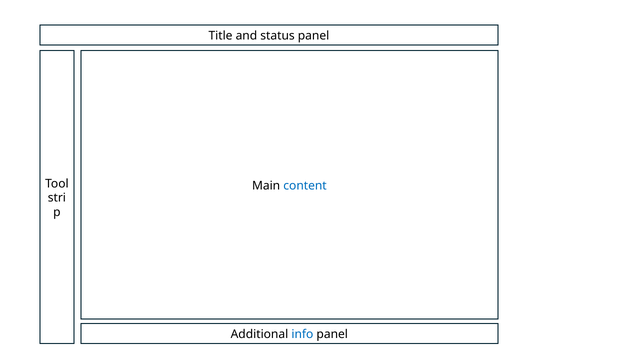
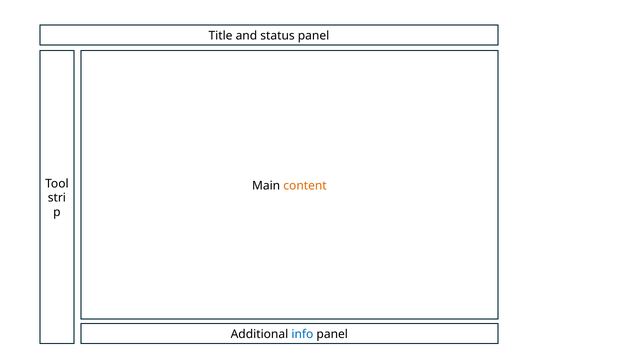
content colour: blue -> orange
